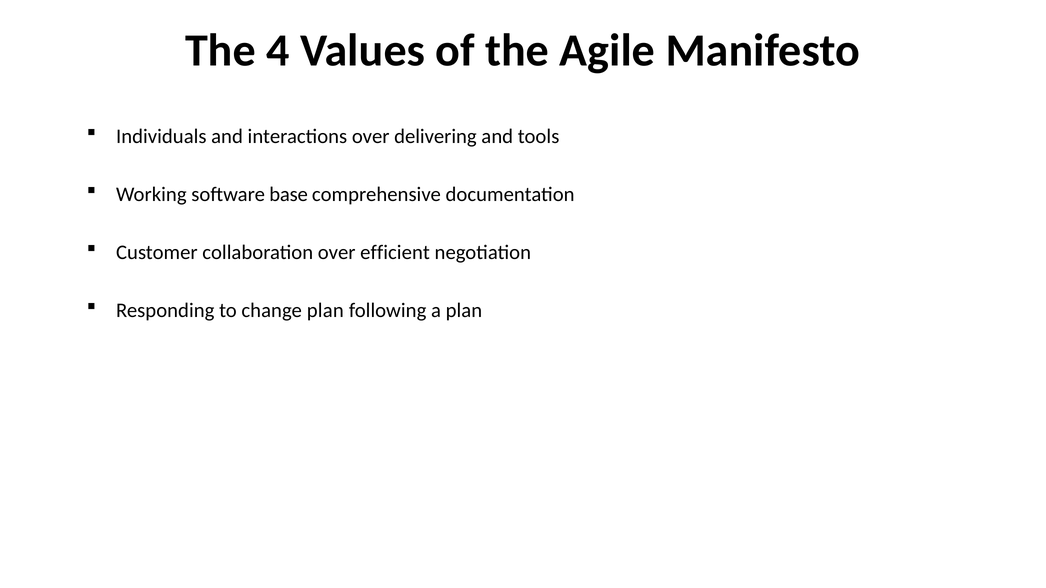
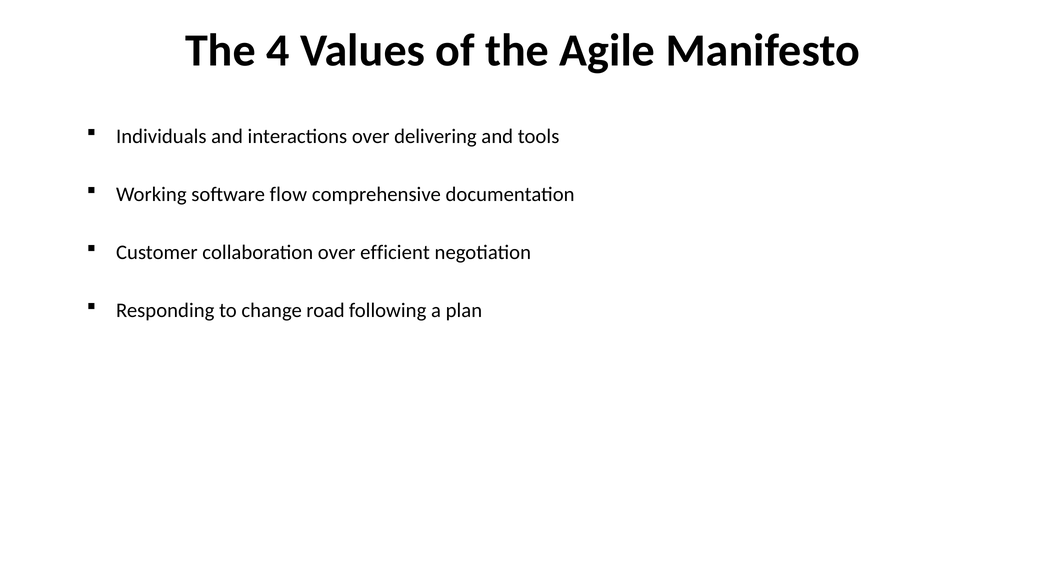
base: base -> flow
change plan: plan -> road
